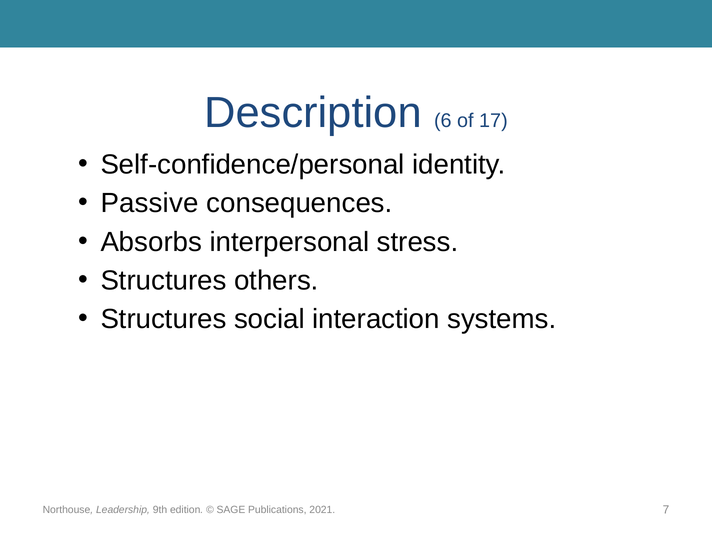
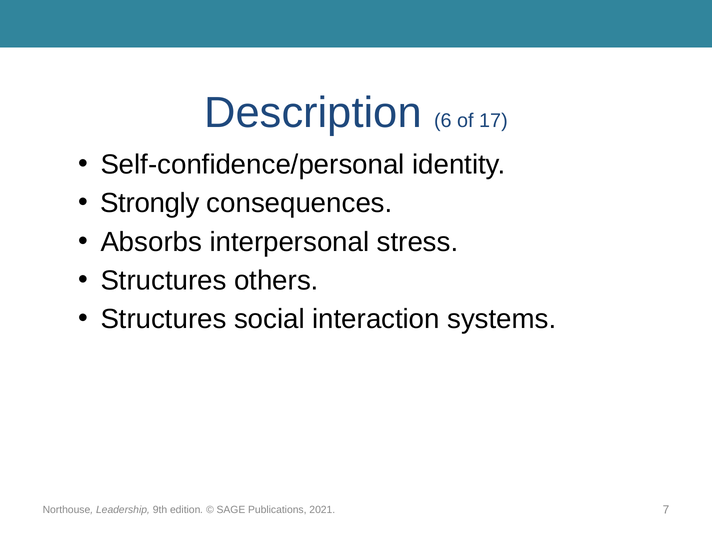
Passive: Passive -> Strongly
